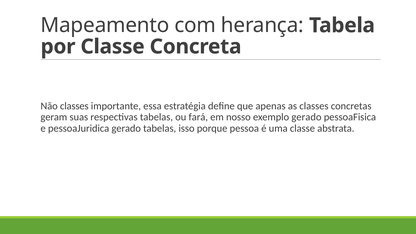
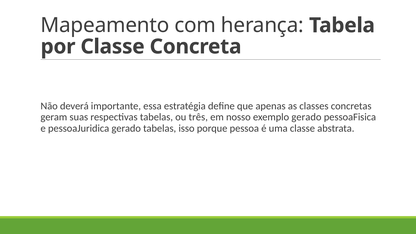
Não classes: classes -> deverá
fará: fará -> três
